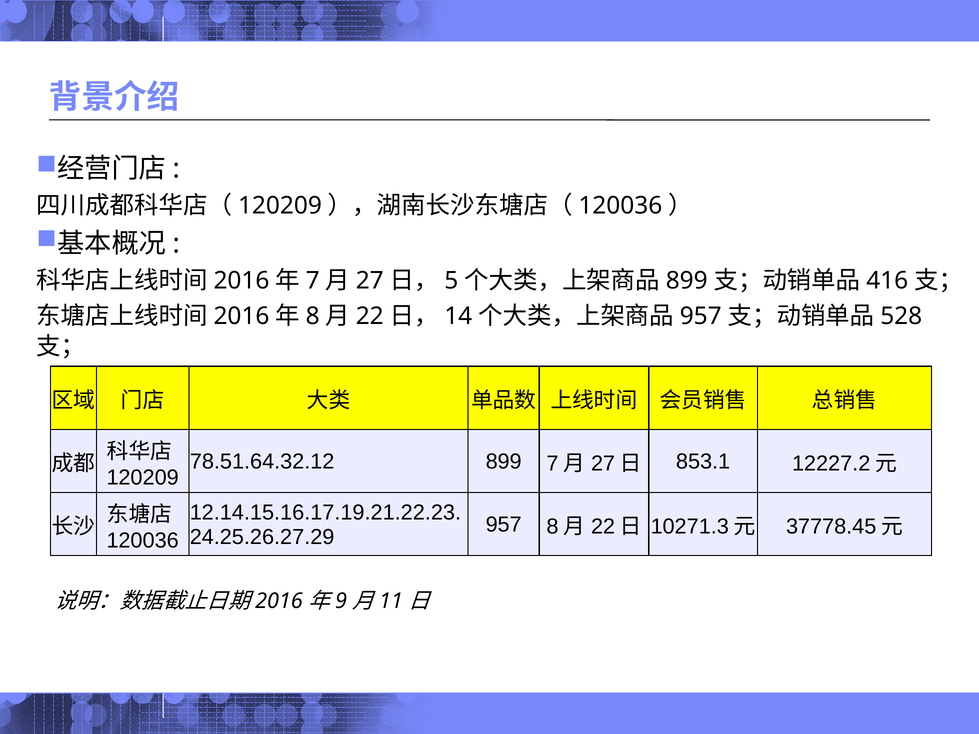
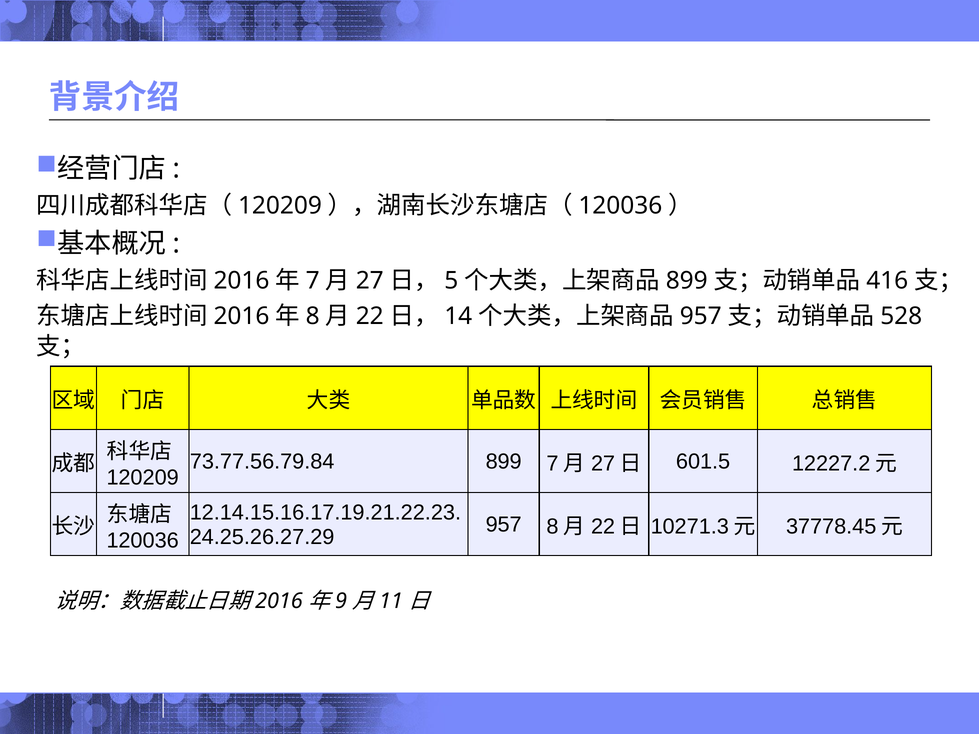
78.51.64.32.12: 78.51.64.32.12 -> 73.77.56.79.84
853.1: 853.1 -> 601.5
